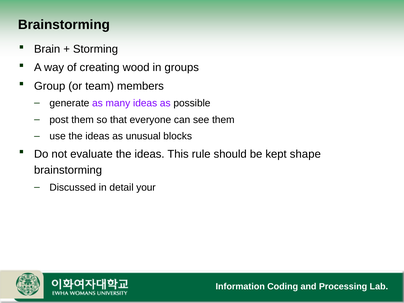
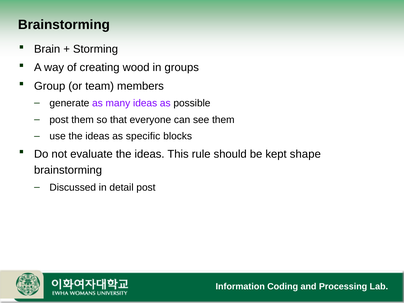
unusual: unusual -> specific
detail your: your -> post
